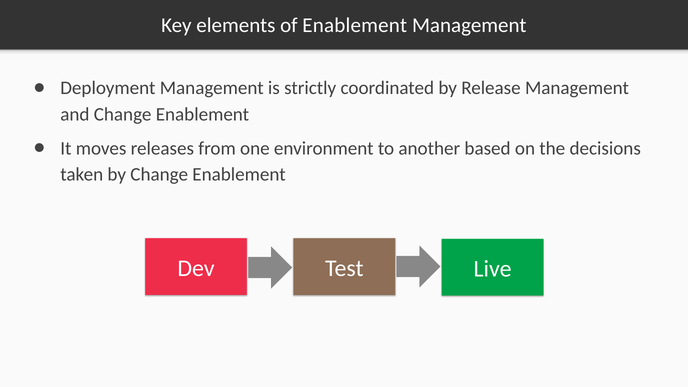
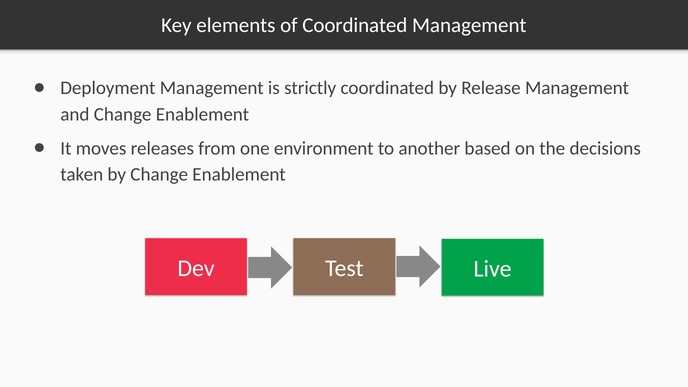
of Enablement: Enablement -> Coordinated
